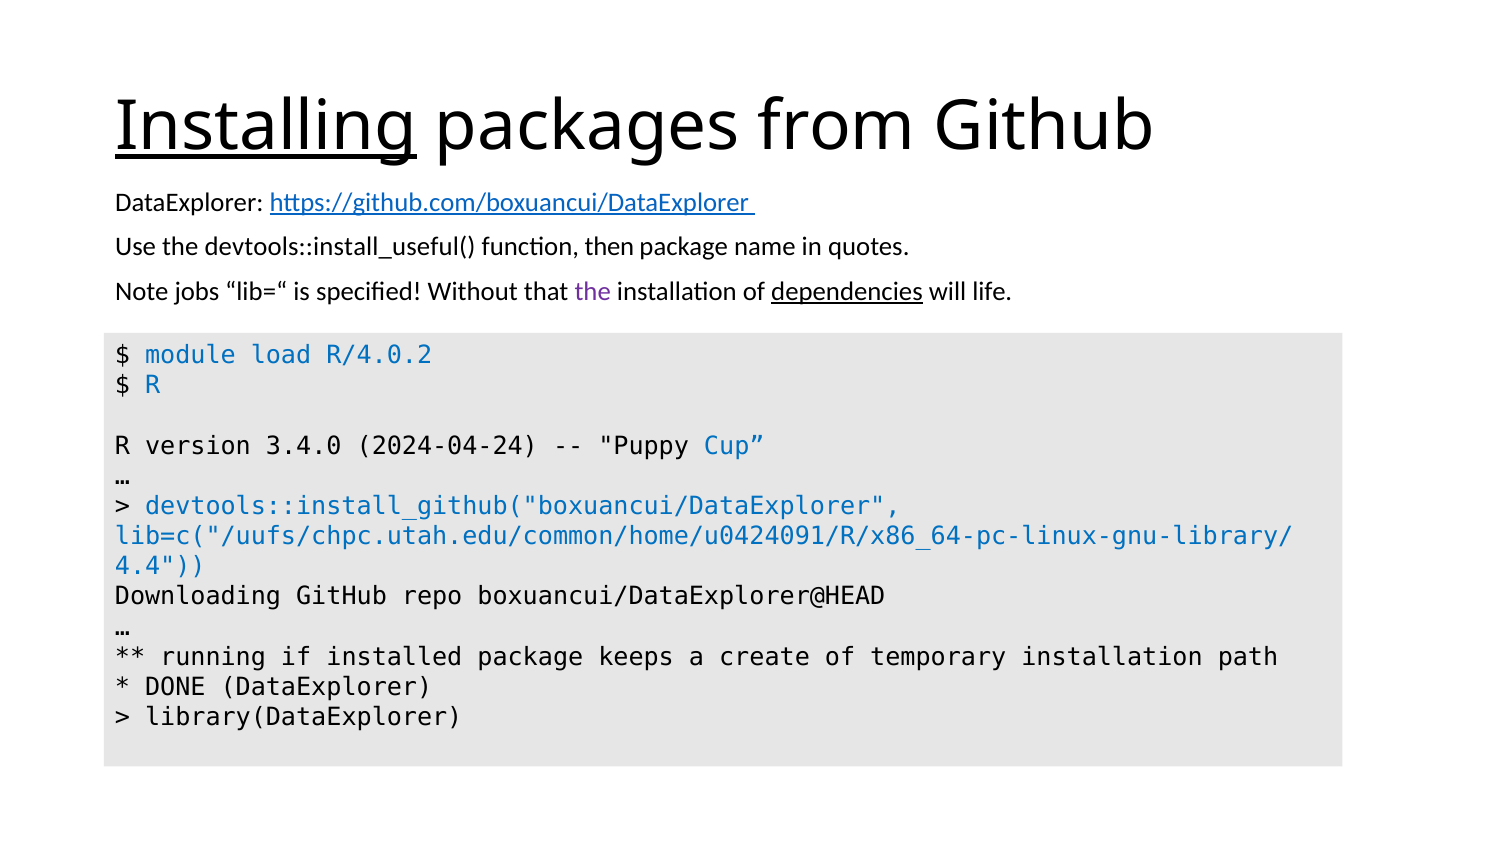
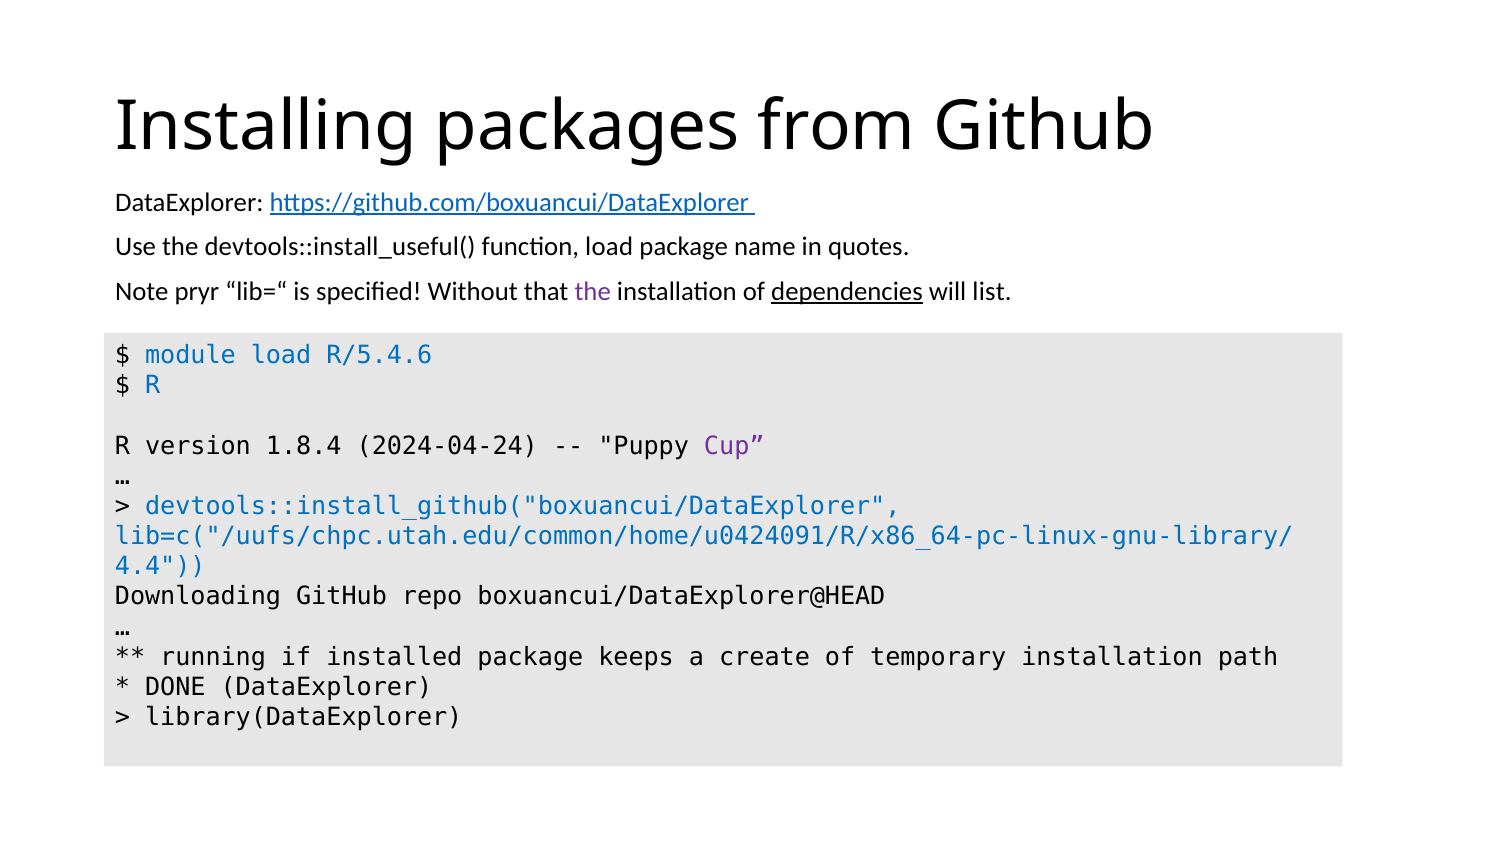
Installing underline: present -> none
function then: then -> load
jobs: jobs -> pryr
life: life -> list
R/4.0.2: R/4.0.2 -> R/5.4.6
3.4.0: 3.4.0 -> 1.8.4
Cup colour: blue -> purple
